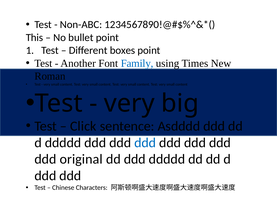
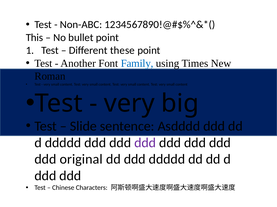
boxes: boxes -> these
Click: Click -> Slide
ddd at (145, 143) colour: blue -> purple
